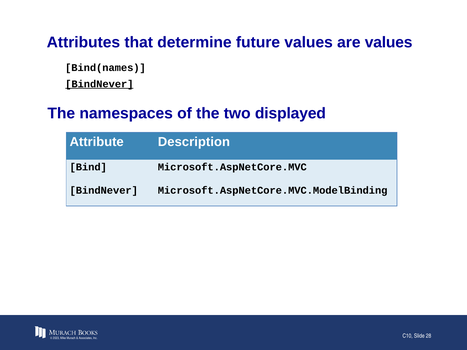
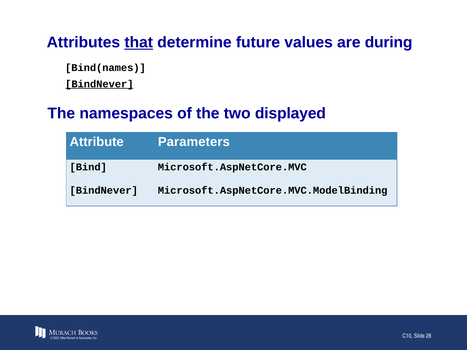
that underline: none -> present
are values: values -> during
Description: Description -> Parameters
